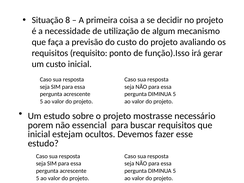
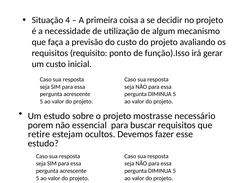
8: 8 -> 4
inicial at (39, 134): inicial -> retire
